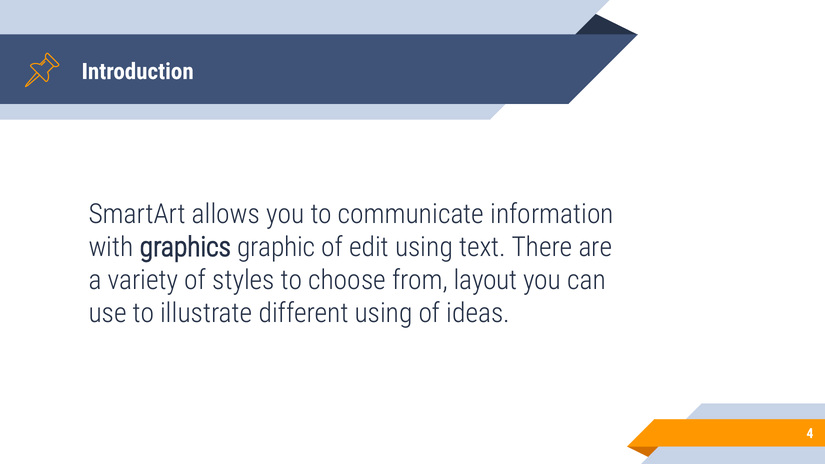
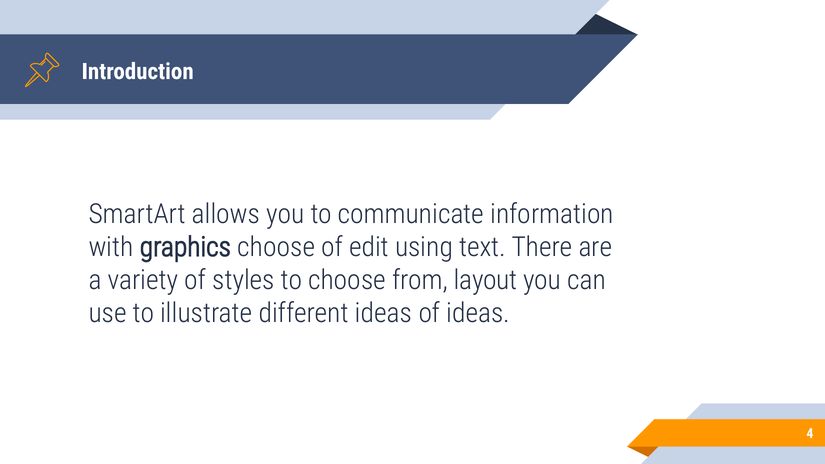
graphics graphic: graphic -> choose
different using: using -> ideas
